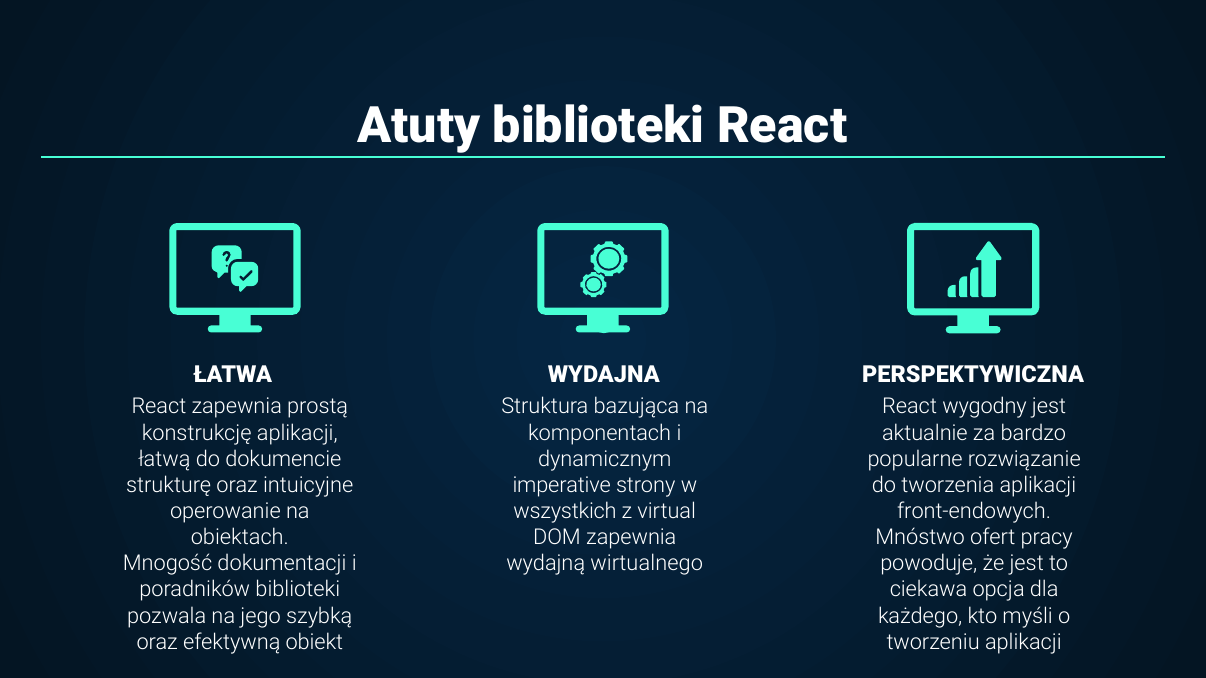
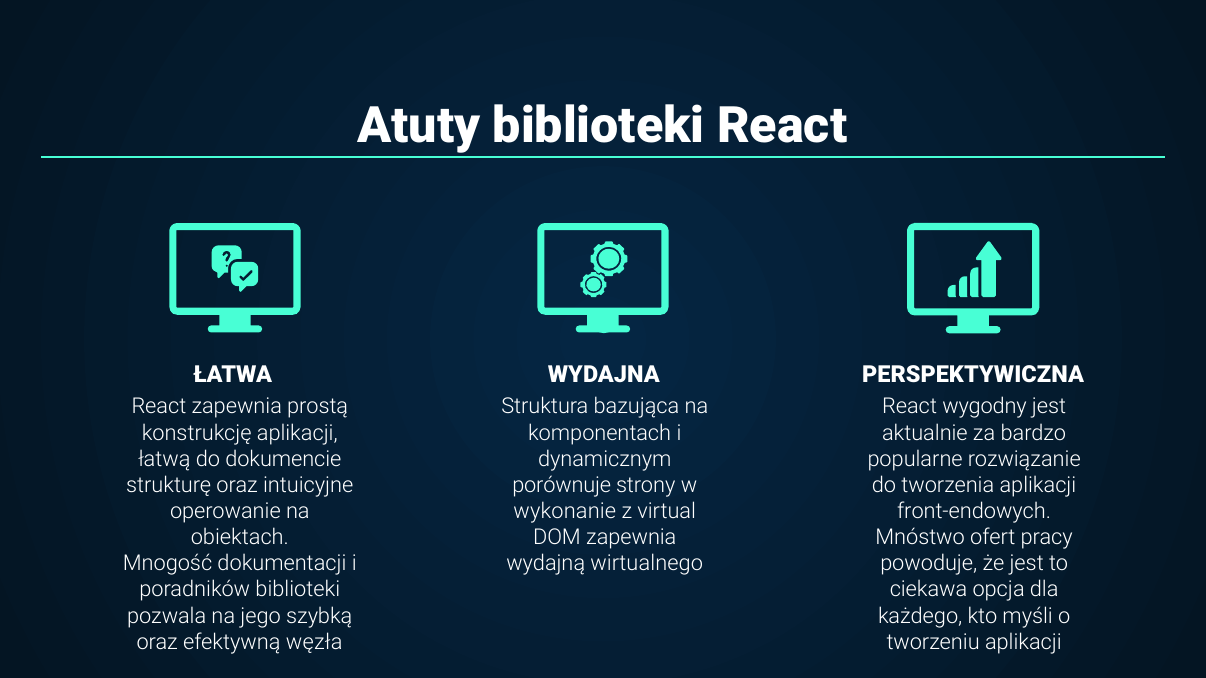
imperative: imperative -> porównuje
wszystkich: wszystkich -> wykonanie
obiekt: obiekt -> węzła
